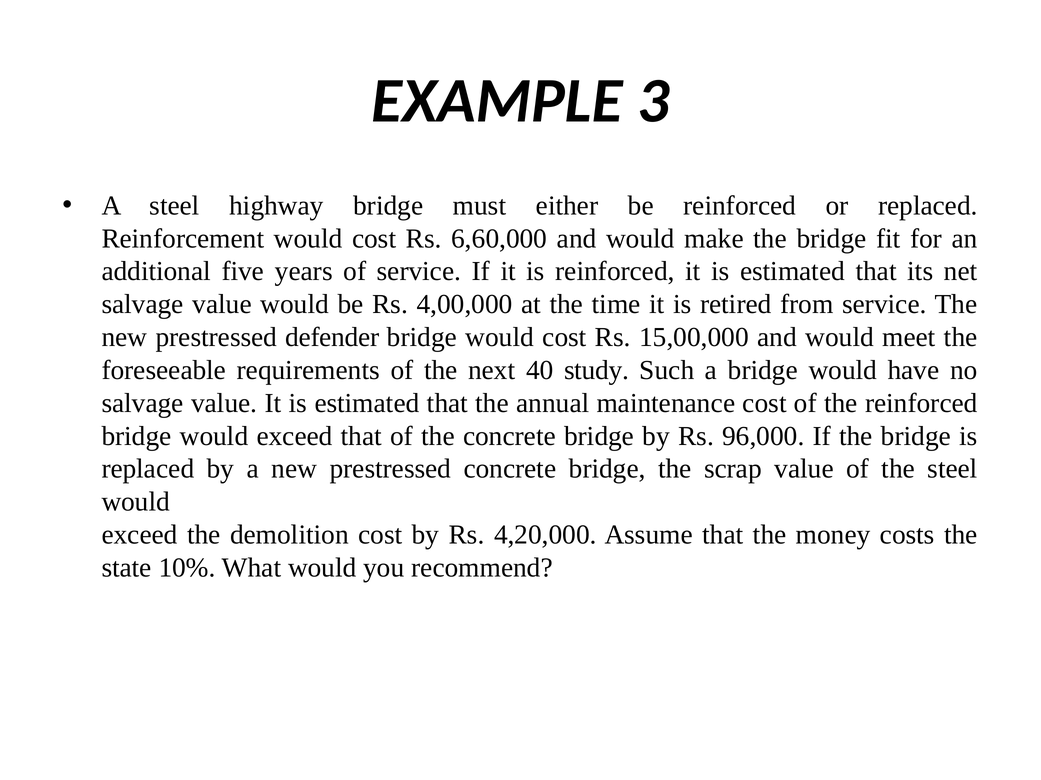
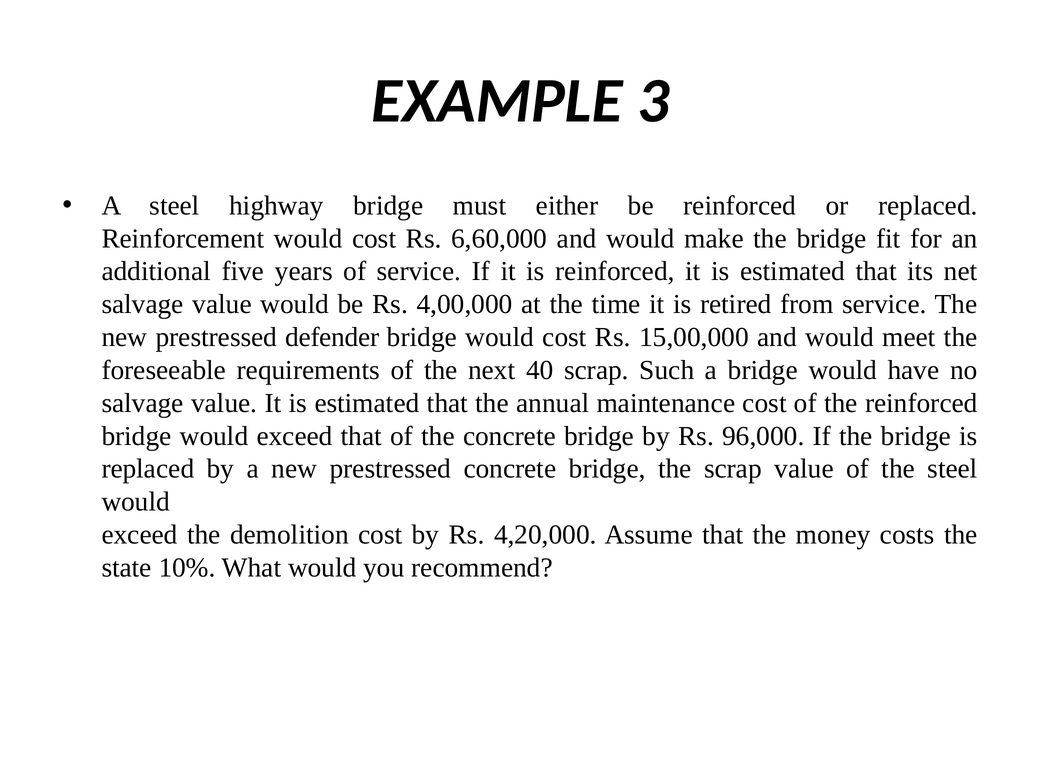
40 study: study -> scrap
